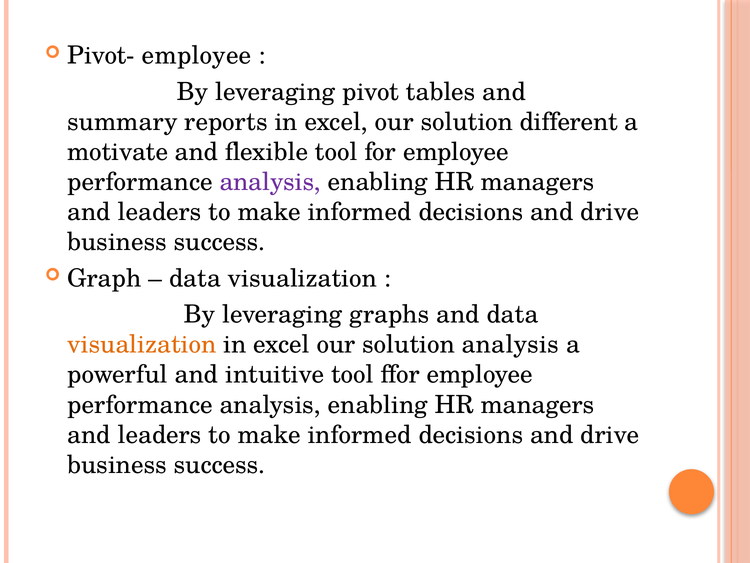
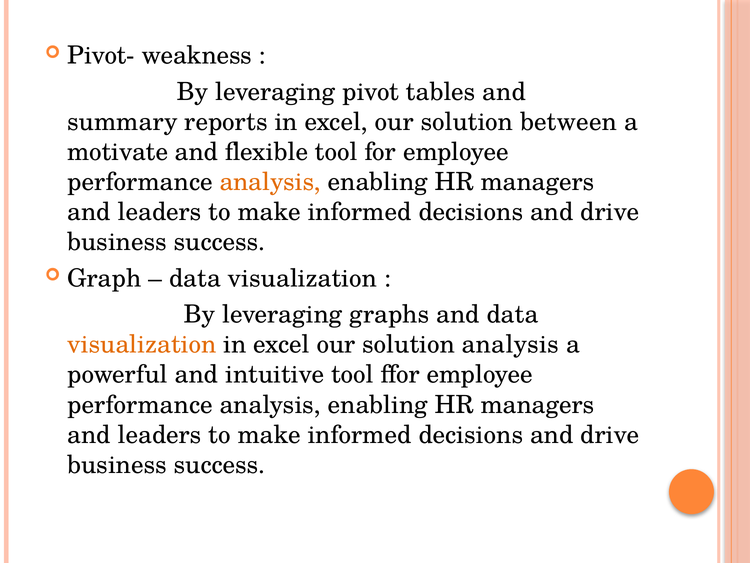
Pivot- employee: employee -> weakness
different: different -> between
analysis at (270, 182) colour: purple -> orange
